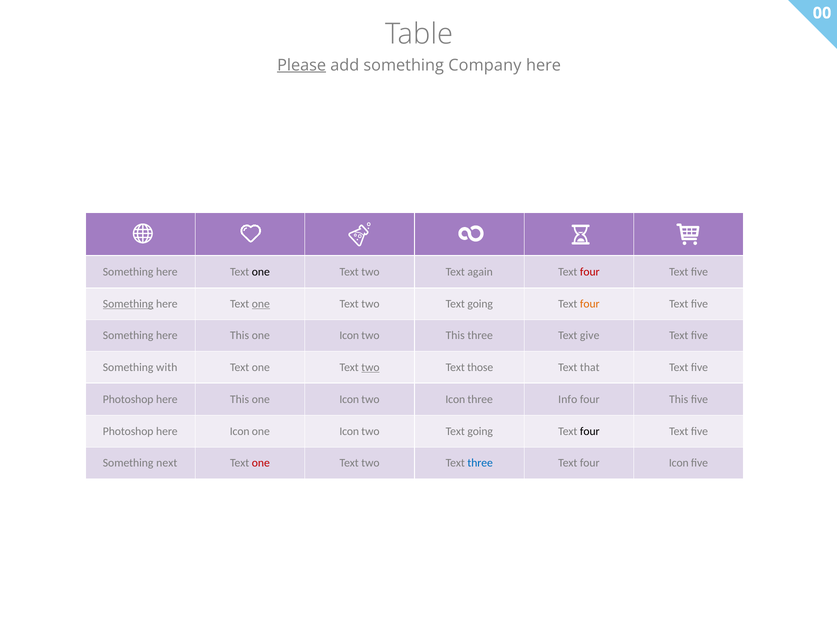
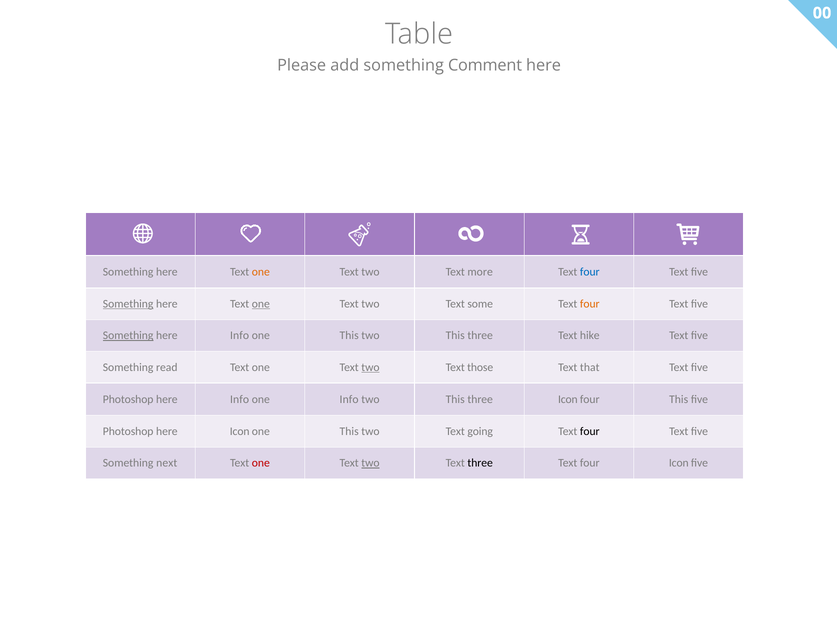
Please underline: present -> none
Company: Company -> Comment
one at (261, 272) colour: black -> orange
again: again -> more
four at (590, 272) colour: red -> blue
Text two Text going: going -> some
Something at (128, 335) underline: none -> present
This at (240, 335): This -> Info
Icon at (349, 335): Icon -> This
give: give -> hike
with: with -> read
This at (240, 399): This -> Info
Icon at (349, 399): Icon -> Info
Icon at (455, 399): Icon -> This
three Info: Info -> Icon
Icon at (349, 431): Icon -> This
two at (370, 463) underline: none -> present
three at (480, 463) colour: blue -> black
